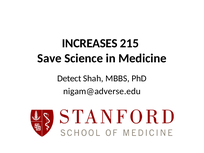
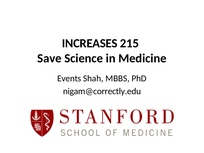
Detect: Detect -> Events
nigam@adverse.edu: nigam@adverse.edu -> nigam@correctly.edu
